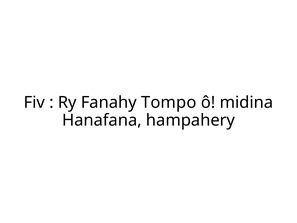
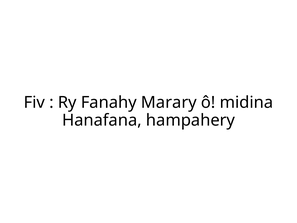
Tompo: Tompo -> Marary
